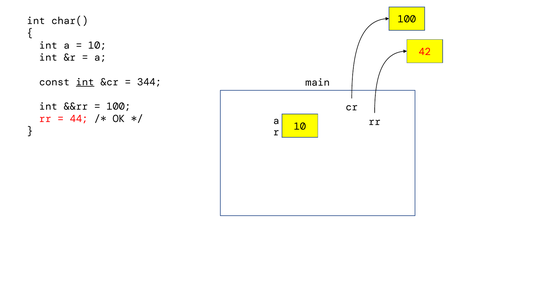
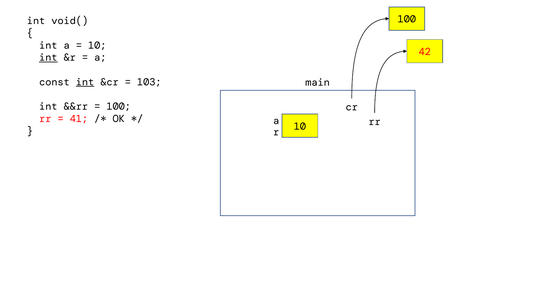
char(: char( -> void(
int at (48, 58) underline: none -> present
344: 344 -> 103
44: 44 -> 41
